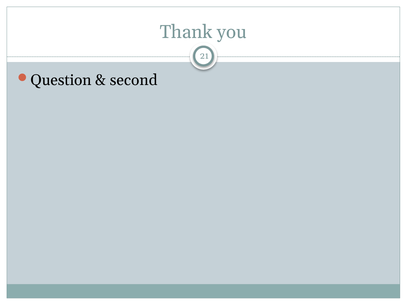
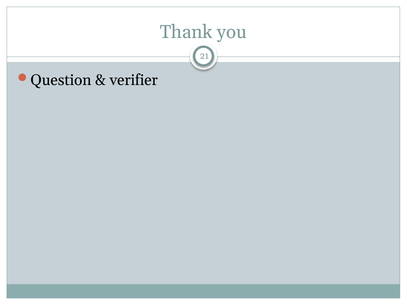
second: second -> verifier
